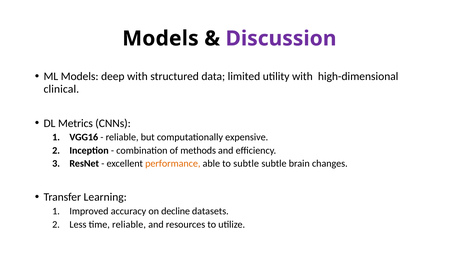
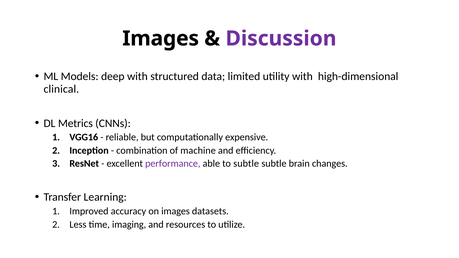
Models at (160, 39): Models -> Images
methods: methods -> machine
performance colour: orange -> purple
on decline: decline -> images
time reliable: reliable -> imaging
